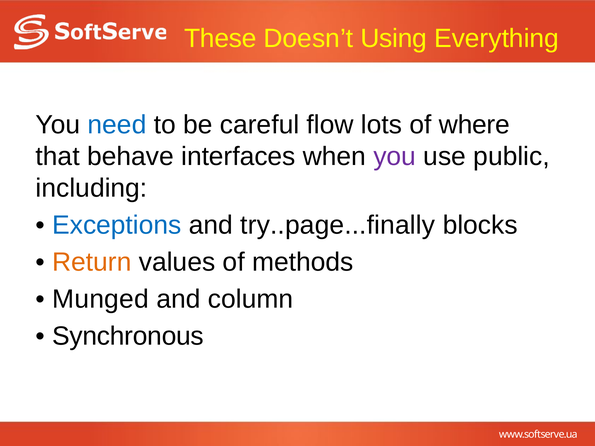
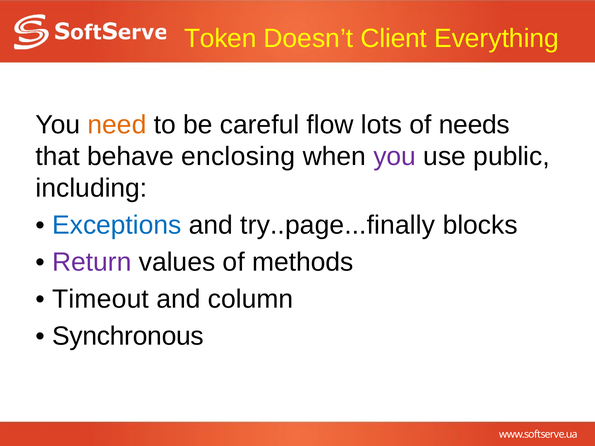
These: These -> Token
Using: Using -> Client
need colour: blue -> orange
where: where -> needs
interfaces: interfaces -> enclosing
Return colour: orange -> purple
Munged: Munged -> Timeout
